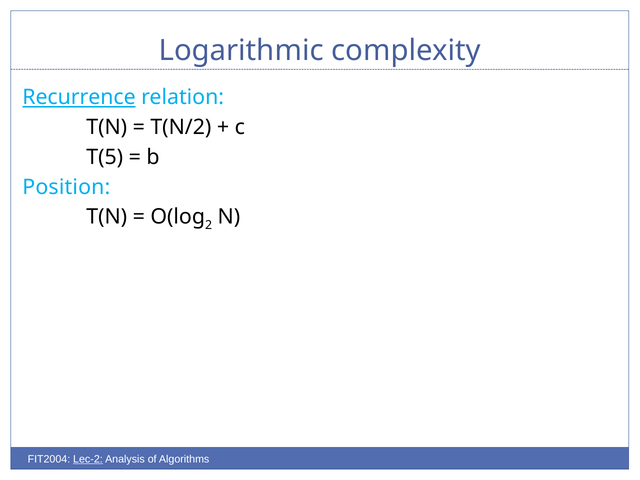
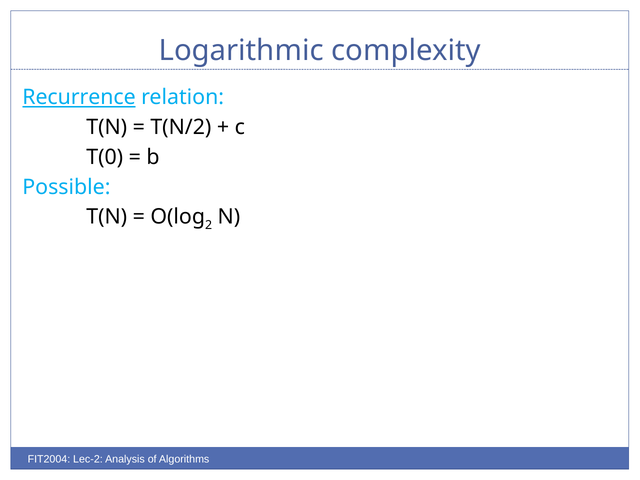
T(5: T(5 -> T(0
Position: Position -> Possible
Lec-2 underline: present -> none
